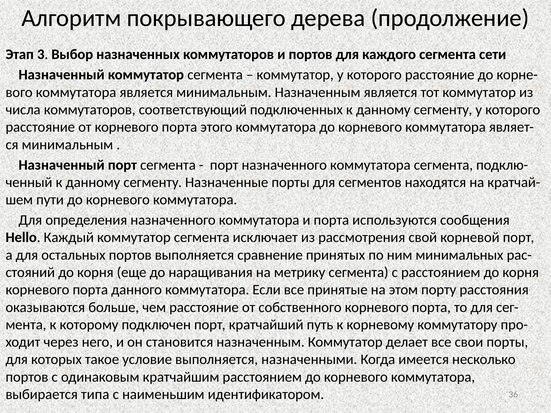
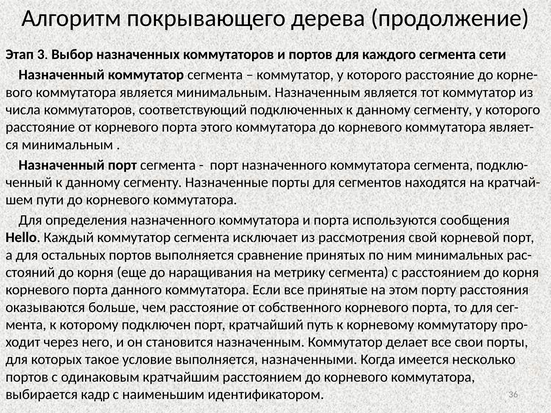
типа: типа -> кадр
